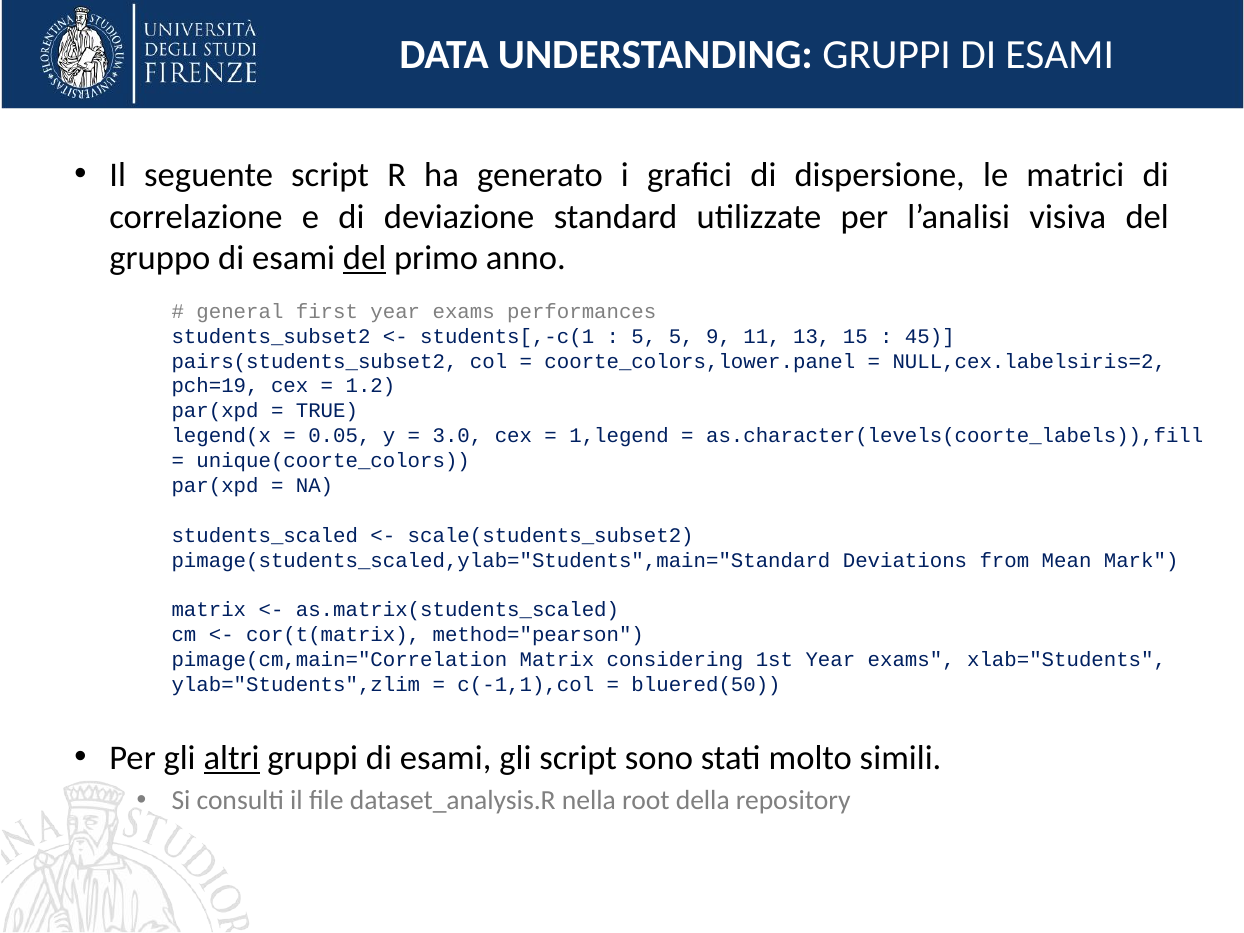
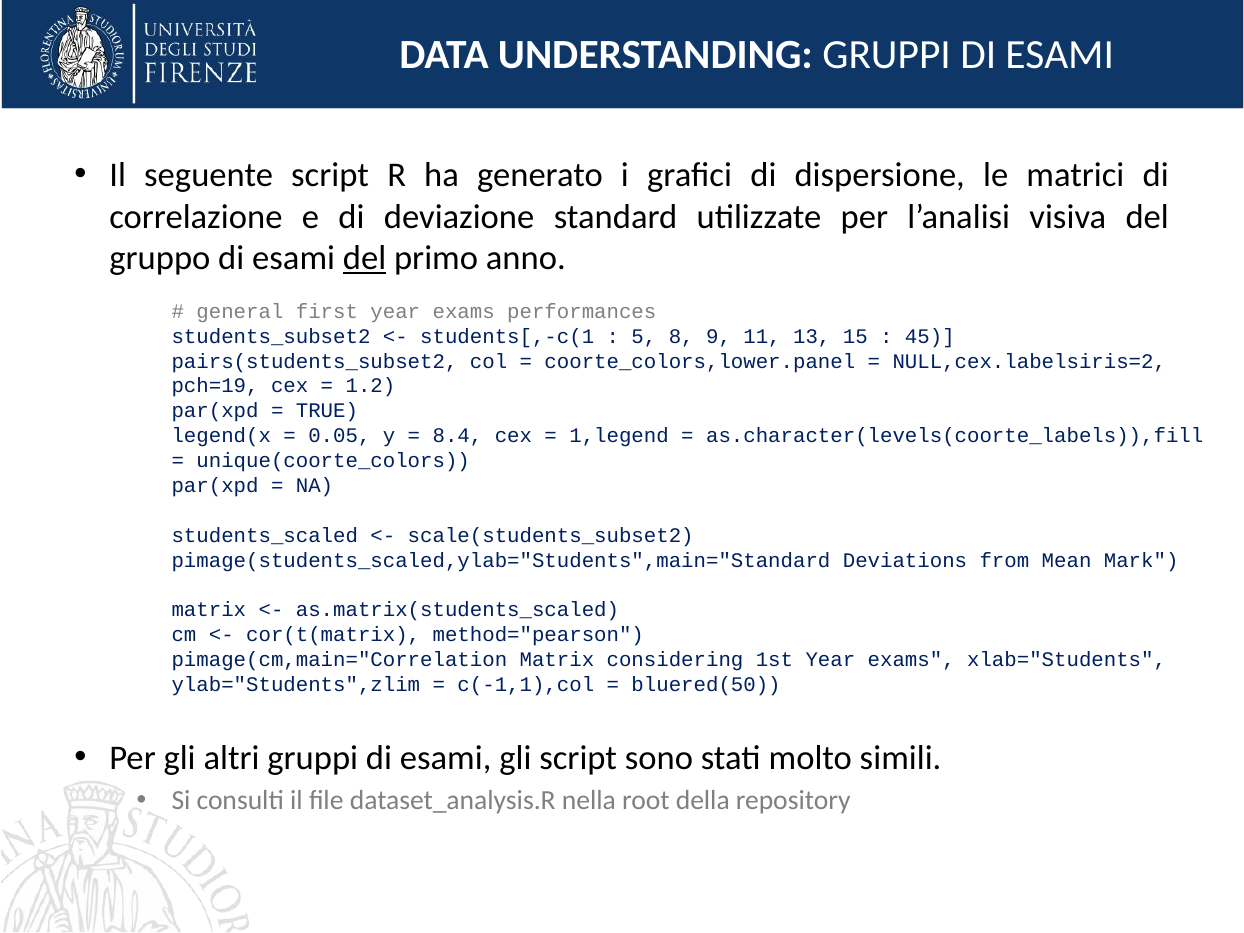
5 5: 5 -> 8
3.0: 3.0 -> 8.4
altri underline: present -> none
